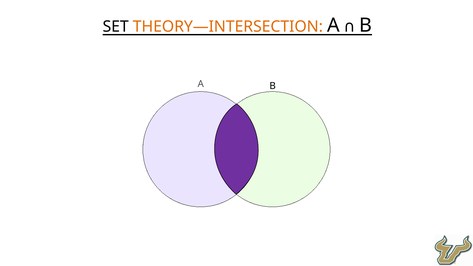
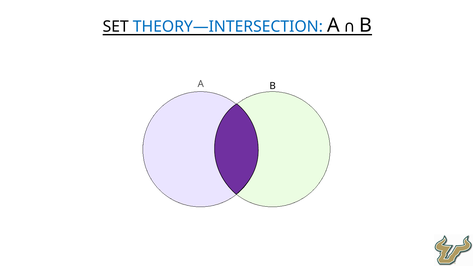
THEORY—INTERSECTION colour: orange -> blue
